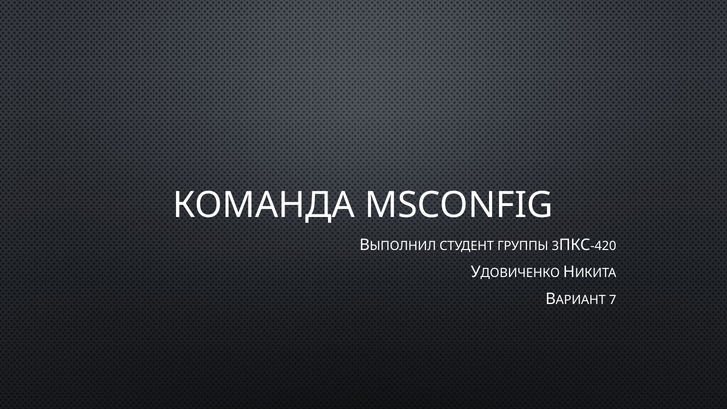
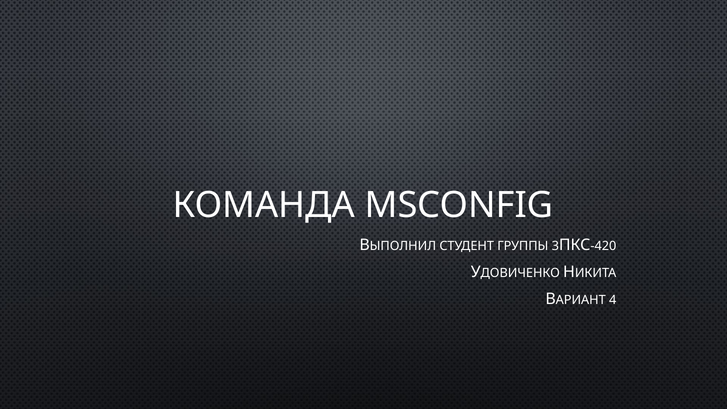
7: 7 -> 4
